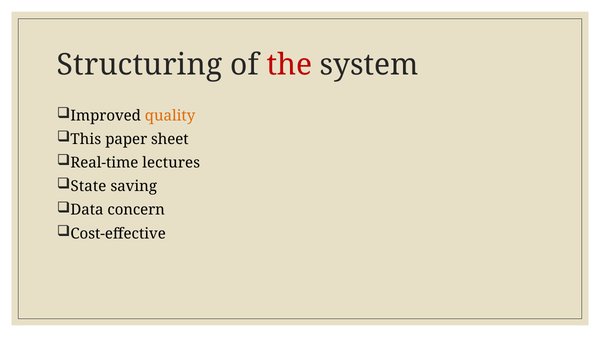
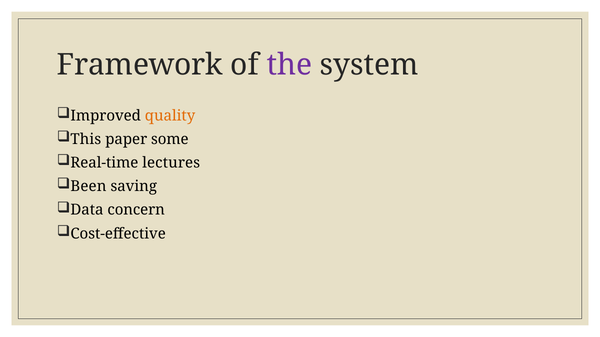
Structuring: Structuring -> Framework
the colour: red -> purple
sheet: sheet -> some
State: State -> Been
